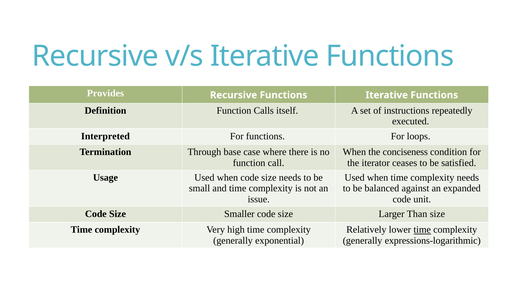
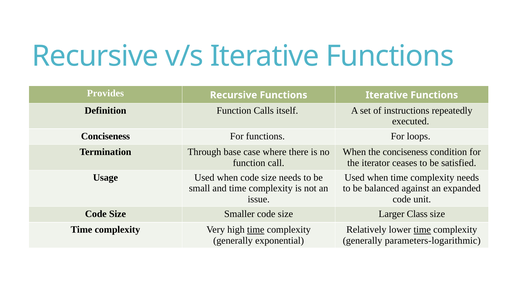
Interpreted at (105, 136): Interpreted -> Conciseness
Than: Than -> Class
time at (256, 230) underline: none -> present
expressions-logarithmic: expressions-logarithmic -> parameters-logarithmic
